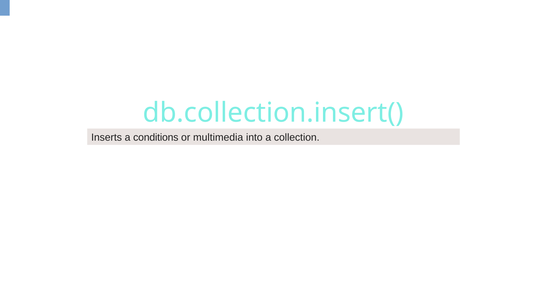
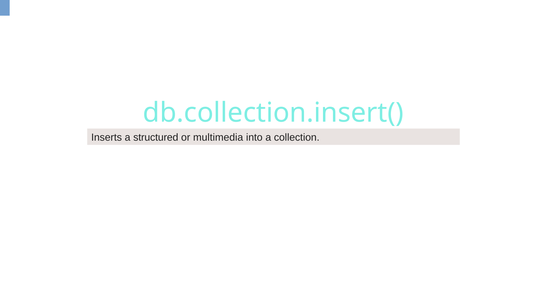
conditions: conditions -> structured
